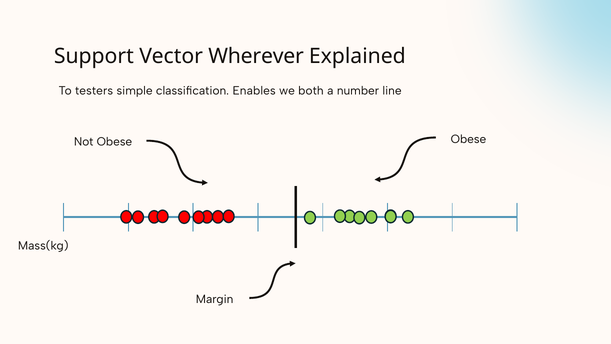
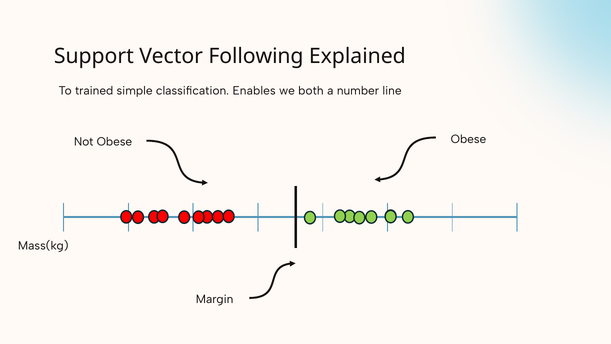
Wherever: Wherever -> Following
testers: testers -> trained
